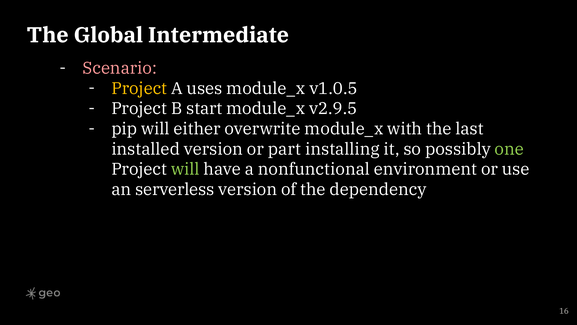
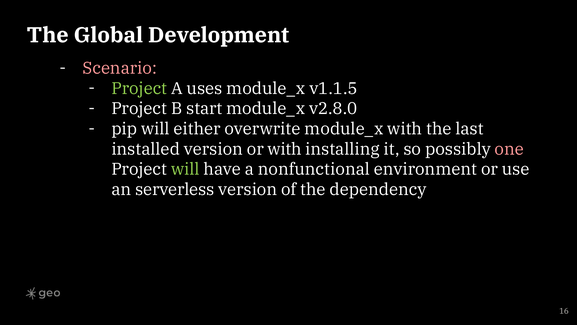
Intermediate: Intermediate -> Development
Project at (139, 88) colour: yellow -> light green
v1.0.5: v1.0.5 -> v1.1.5
v2.9.5: v2.9.5 -> v2.8.0
or part: part -> with
one colour: light green -> pink
